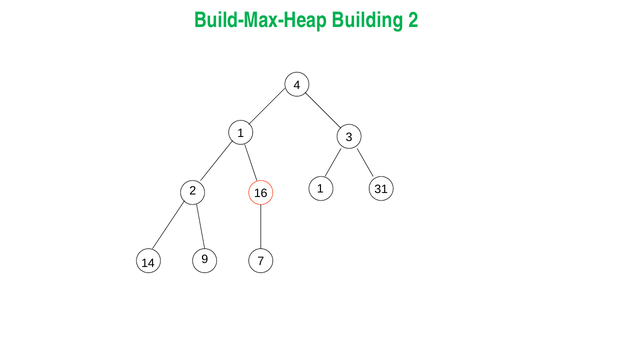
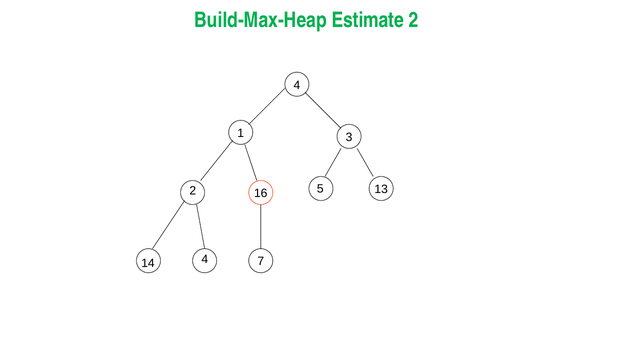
Building: Building -> Estimate
2 1: 1 -> 5
31: 31 -> 13
14 9: 9 -> 4
